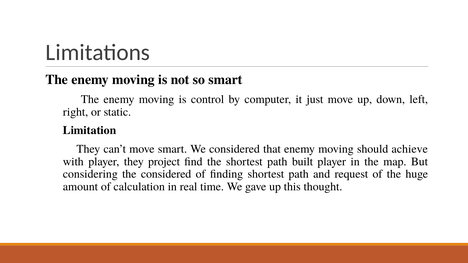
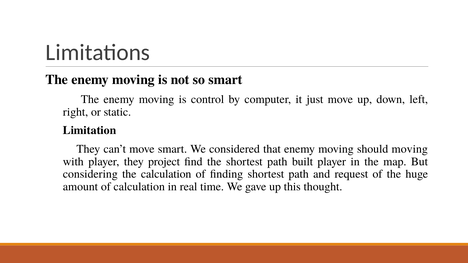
should achieve: achieve -> moving
the considered: considered -> calculation
